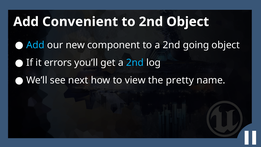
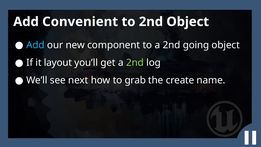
errors: errors -> layout
2nd at (135, 63) colour: light blue -> light green
view: view -> grab
pretty: pretty -> create
